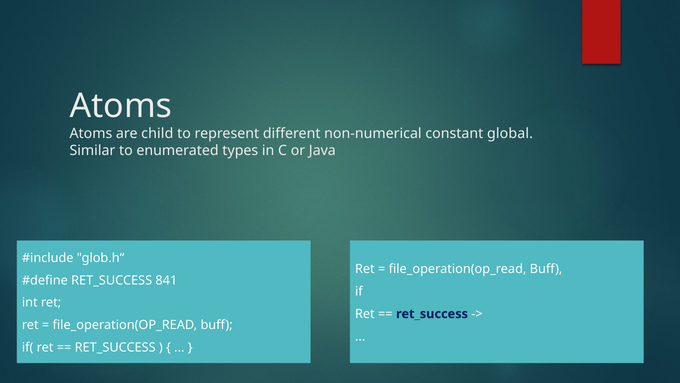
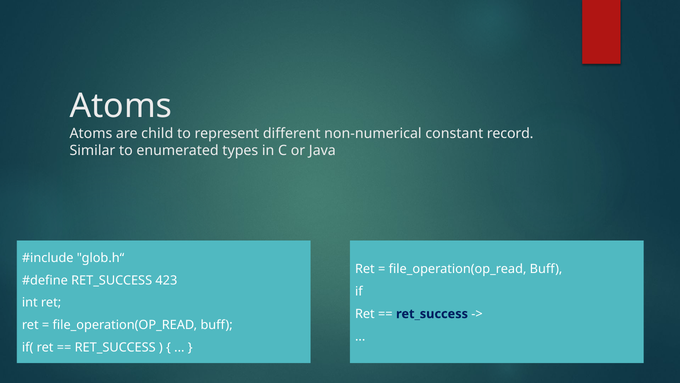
global: global -> record
841: 841 -> 423
